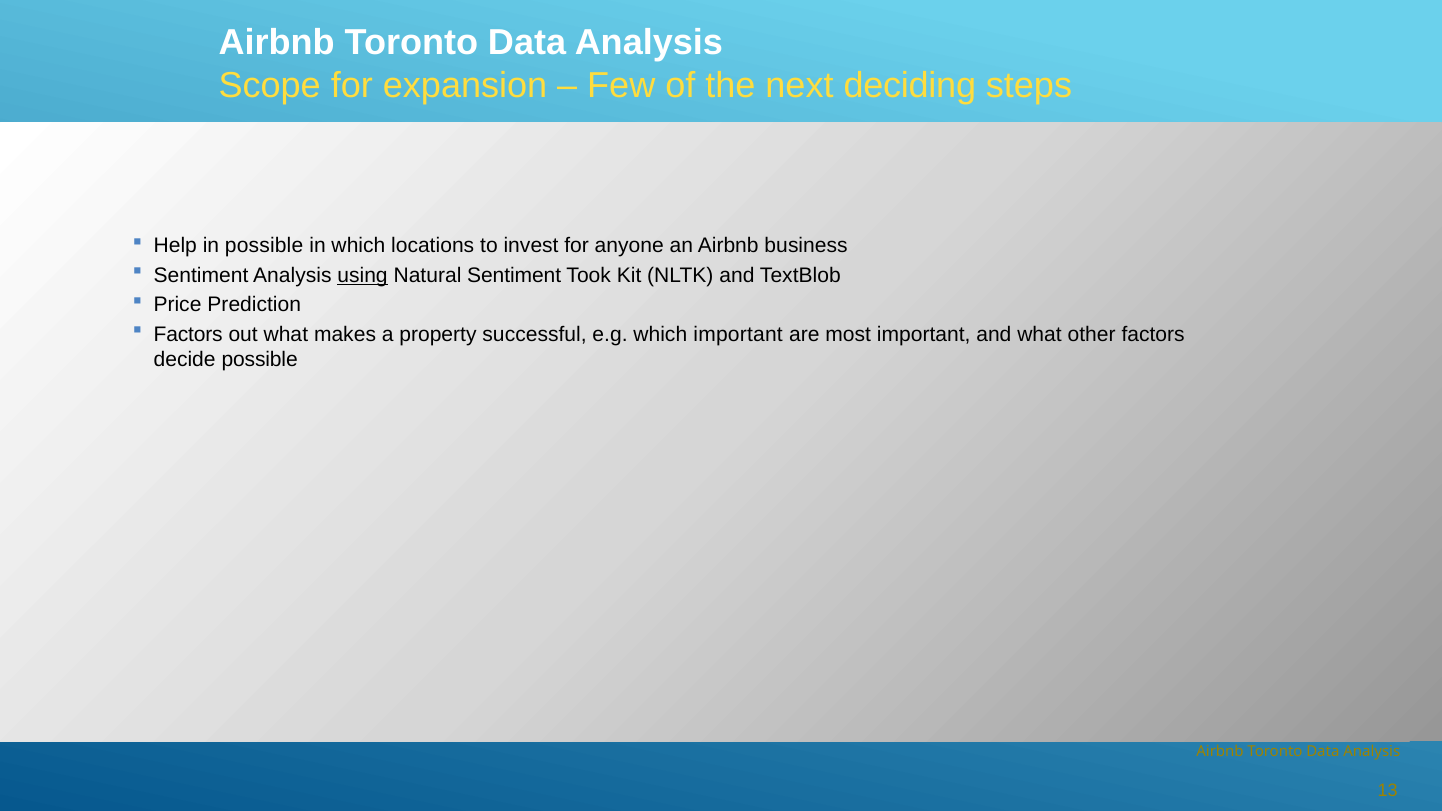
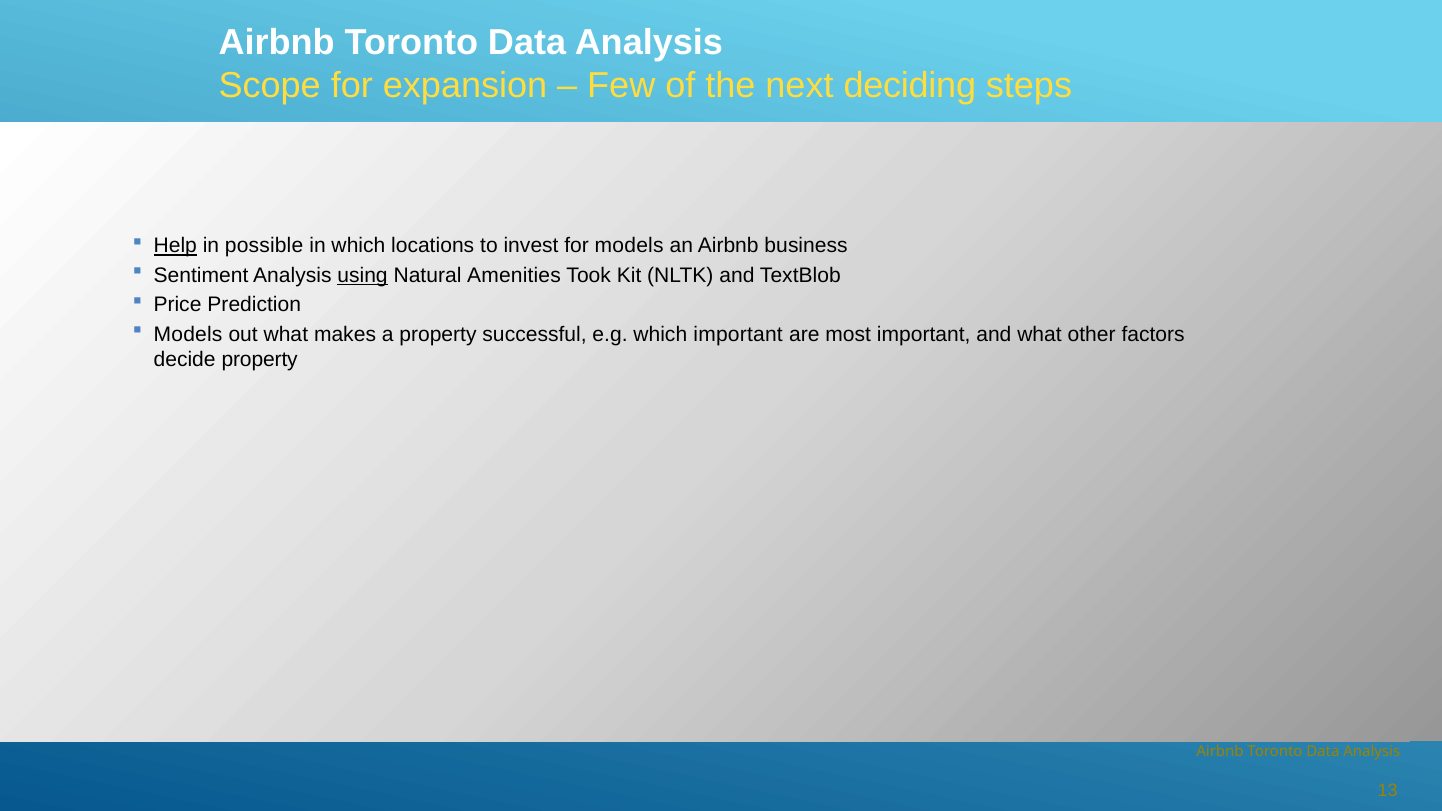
Help underline: none -> present
for anyone: anyone -> models
Natural Sentiment: Sentiment -> Amenities
Factors at (188, 334): Factors -> Models
decide possible: possible -> property
